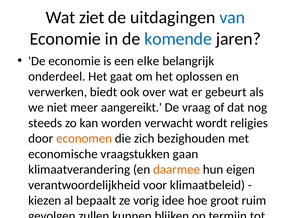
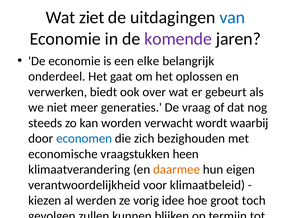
komende colour: blue -> purple
aangereikt: aangereikt -> generaties
religies: religies -> waarbij
economen colour: orange -> blue
gaan: gaan -> heen
bepaalt: bepaalt -> werden
ruim: ruim -> toch
